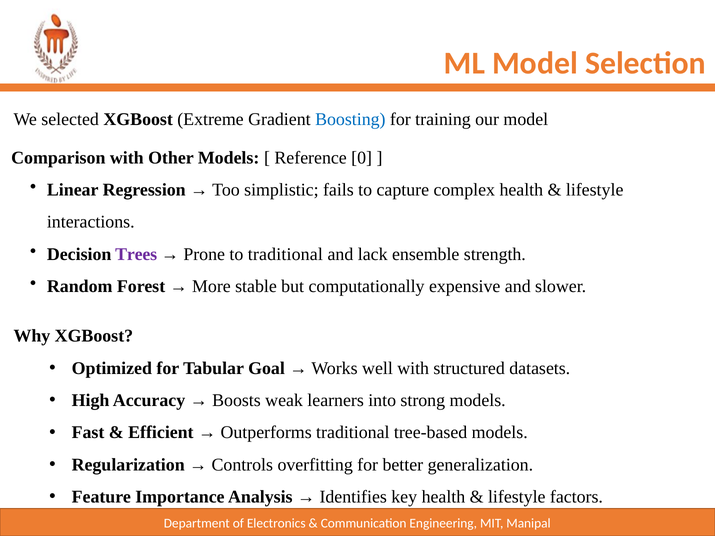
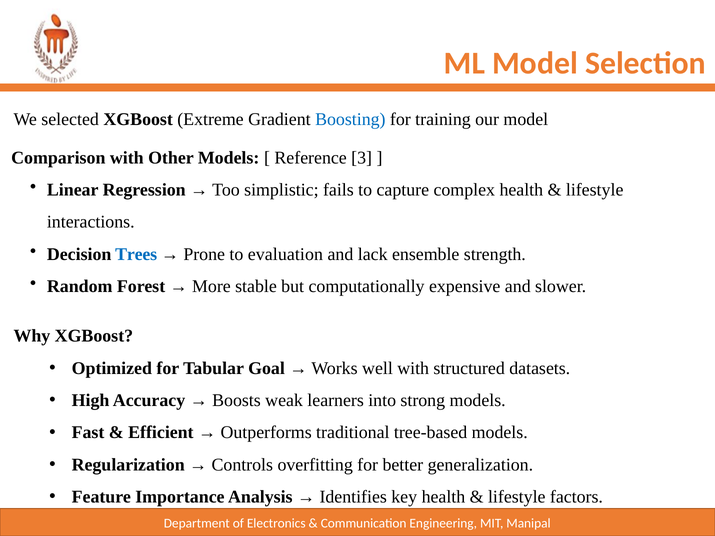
0: 0 -> 3
Trees colour: purple -> blue
to traditional: traditional -> evaluation
